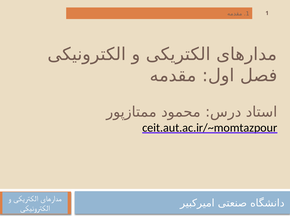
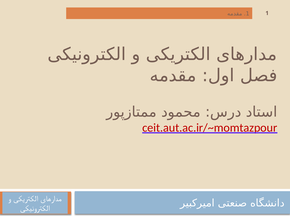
ceit.aut.ac.ir/~momtazpour colour: black -> red
